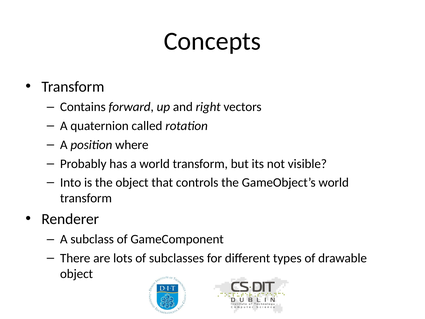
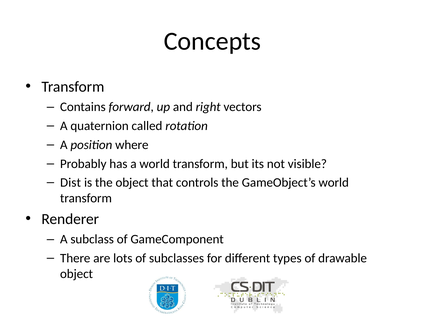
Into: Into -> Dist
